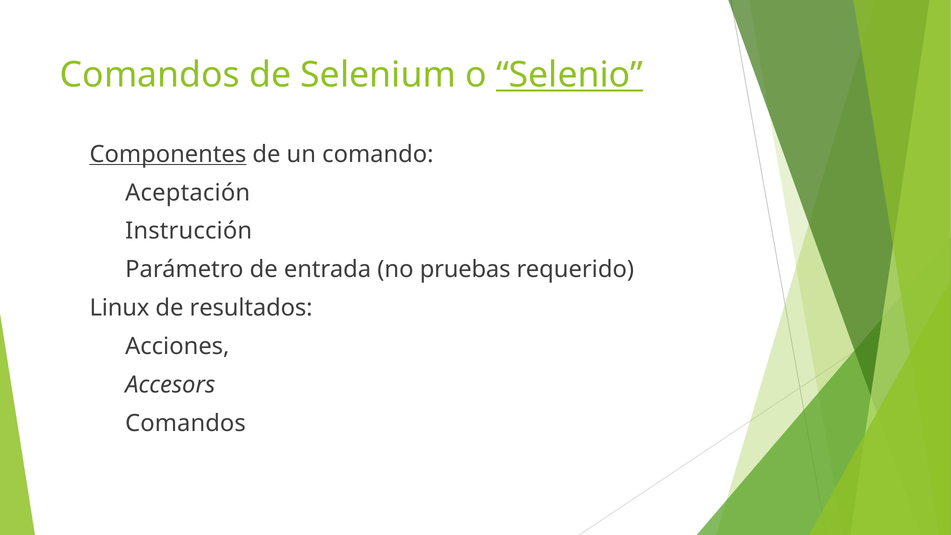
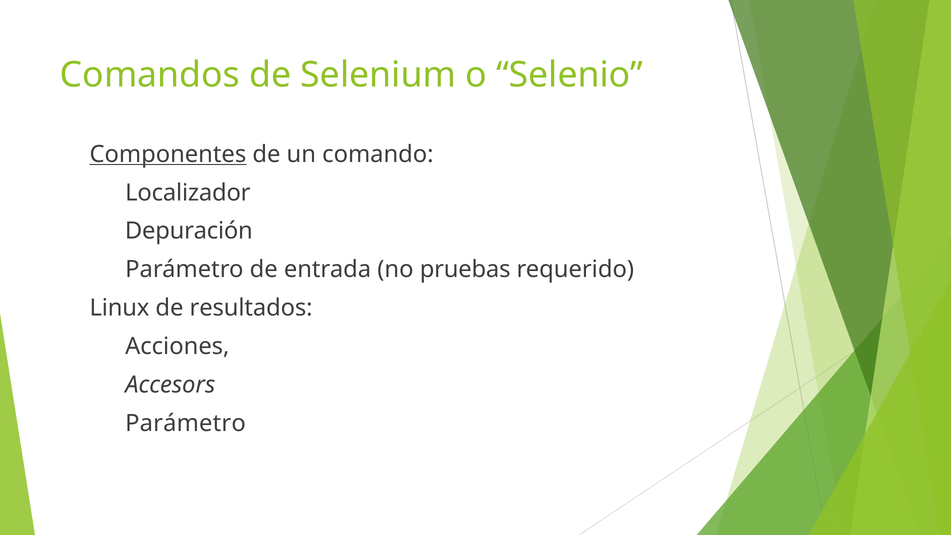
Selenio underline: present -> none
Aceptación: Aceptación -> Localizador
Instrucción: Instrucción -> Depuración
Comandos at (186, 423): Comandos -> Parámetro
